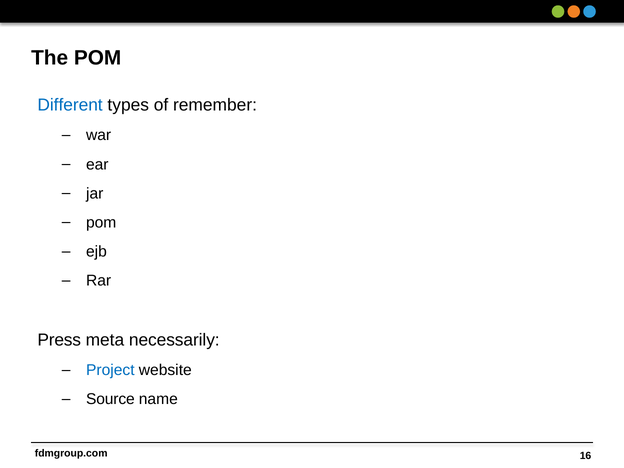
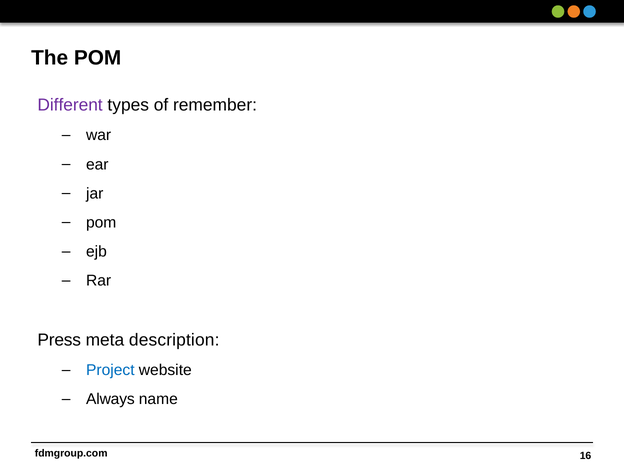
Different colour: blue -> purple
necessarily: necessarily -> description
Source: Source -> Always
